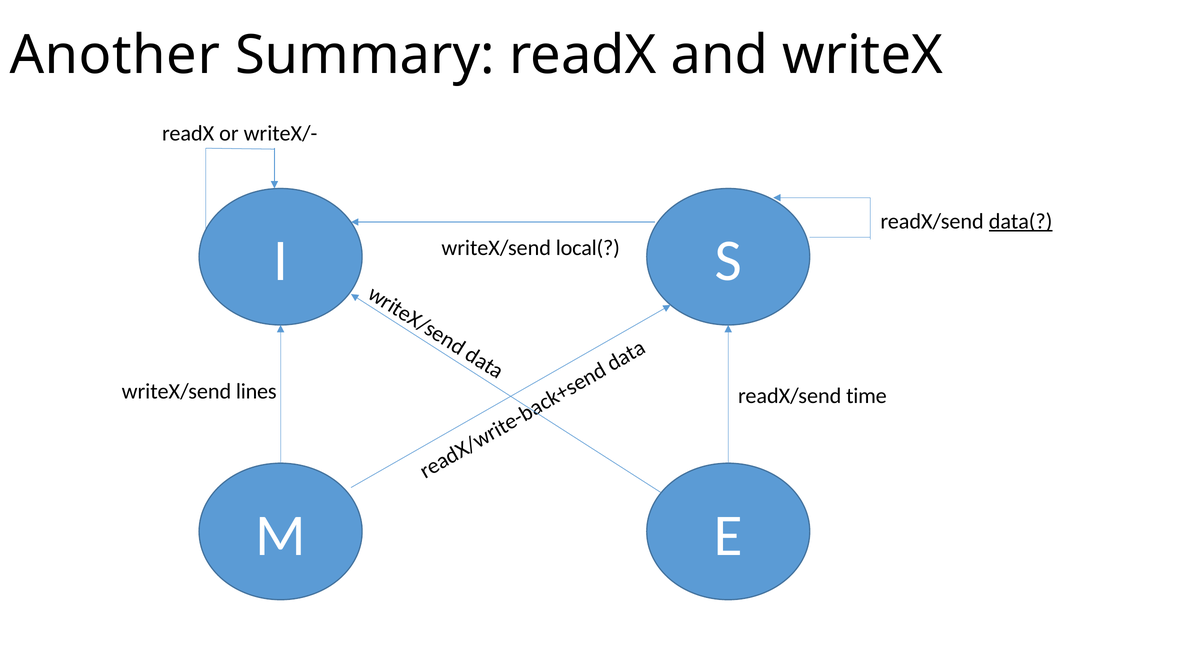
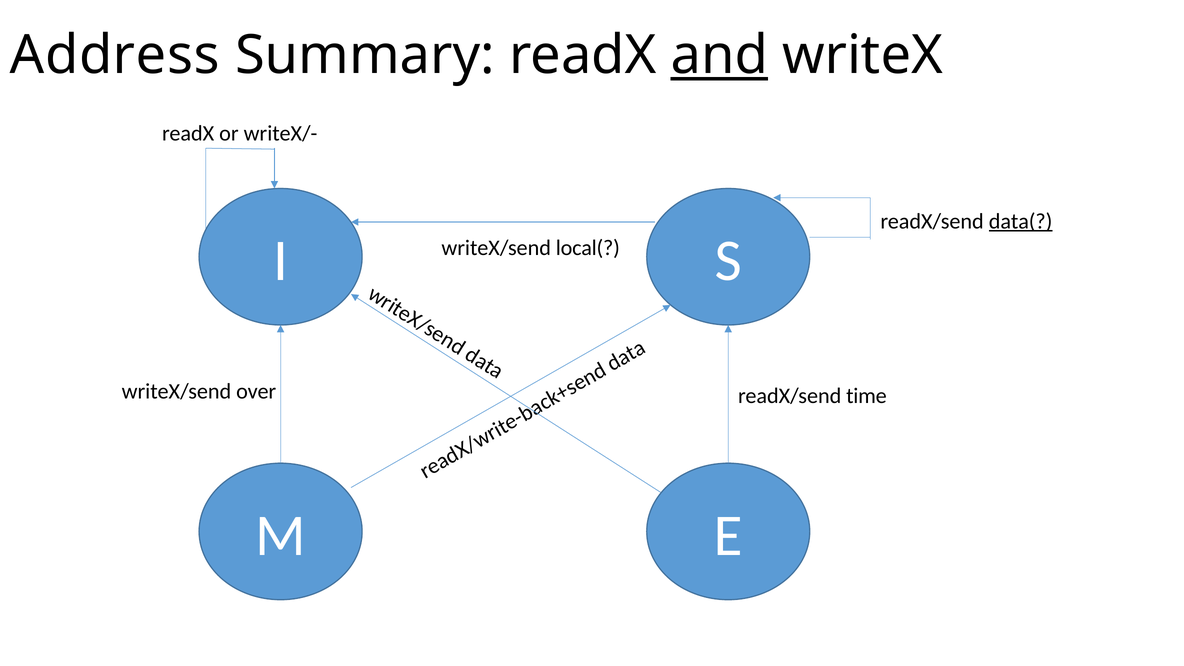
Another: Another -> Address
and underline: none -> present
lines: lines -> over
